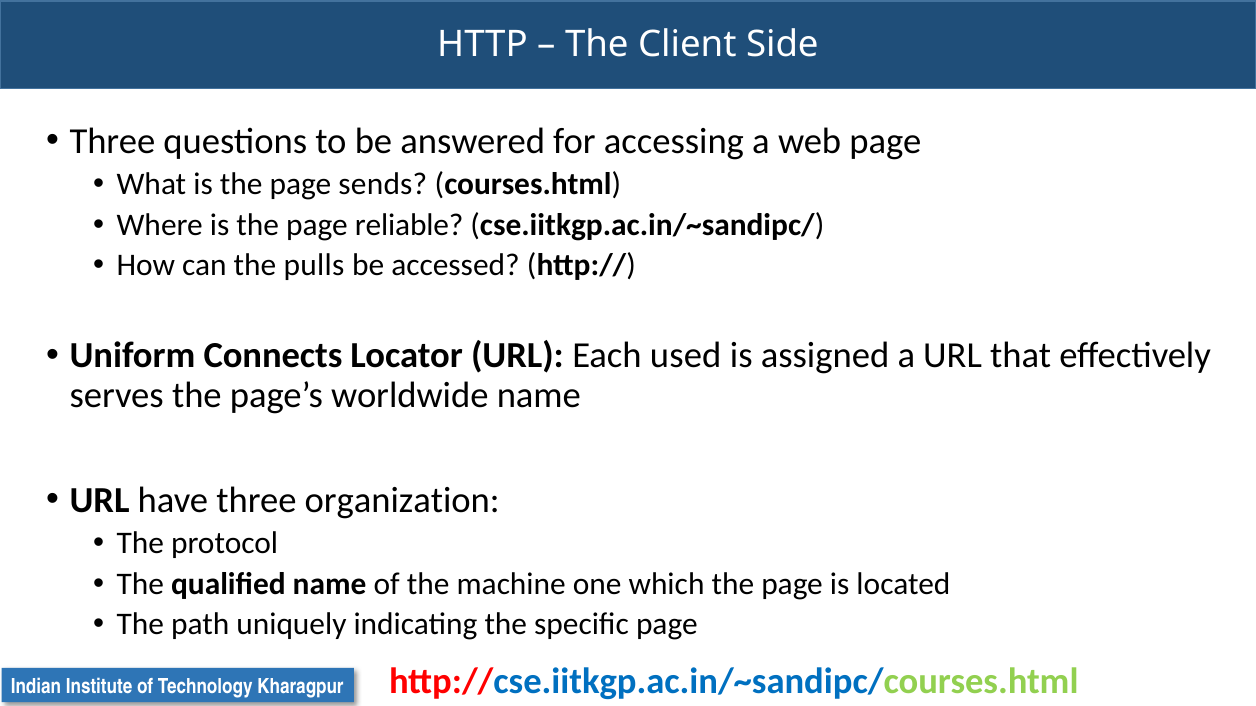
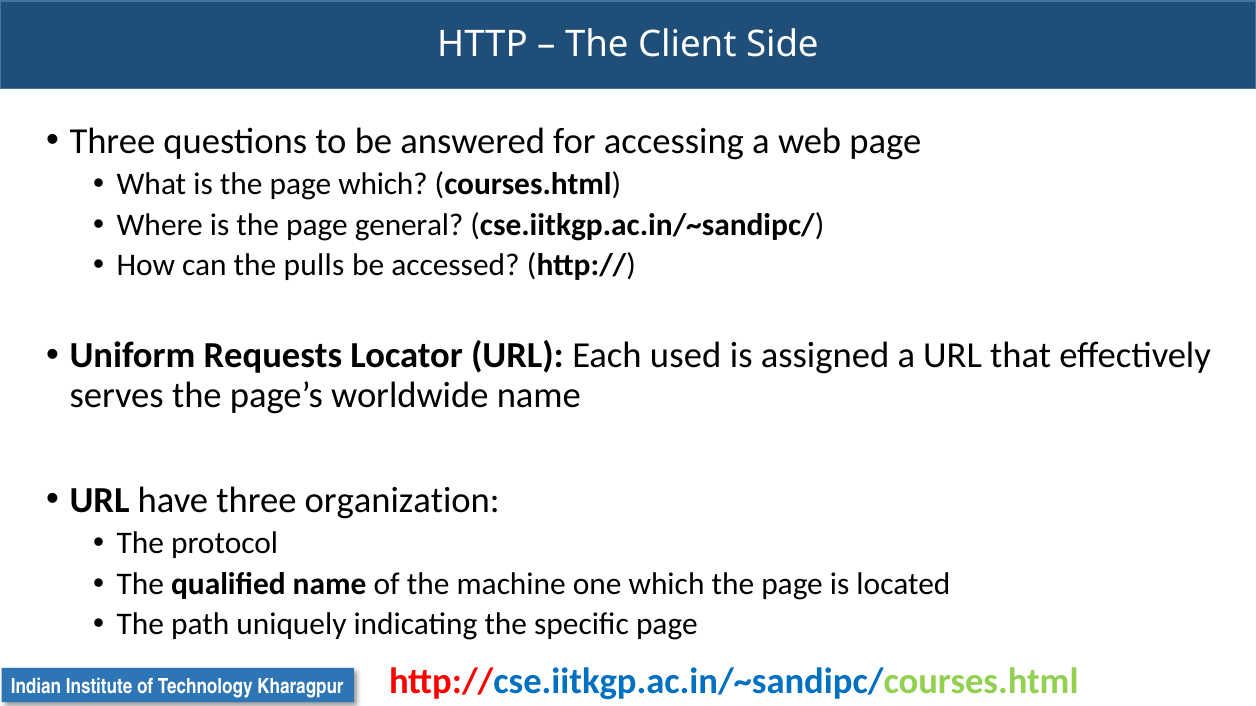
page sends: sends -> which
reliable: reliable -> general
Connects: Connects -> Requests
